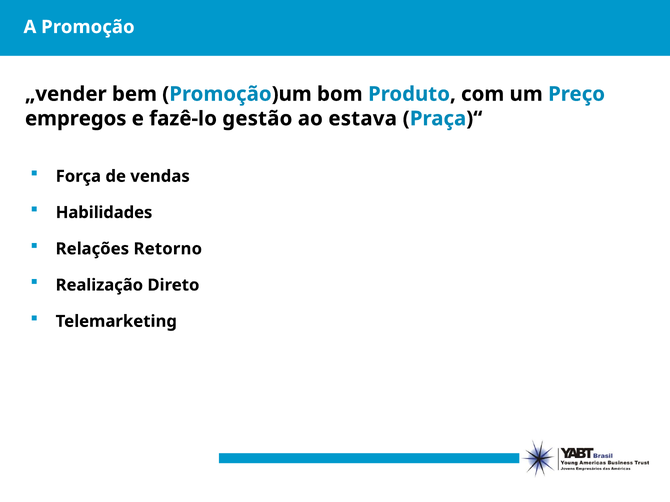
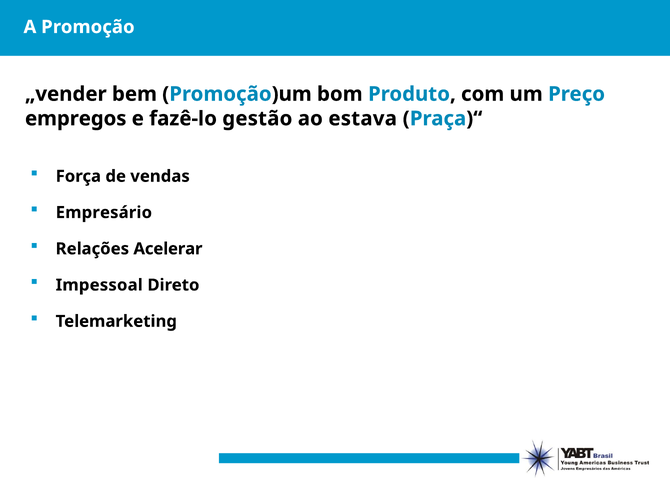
Habilidades: Habilidades -> Empresário
Retorno: Retorno -> Acelerar
Realização: Realização -> Impessoal
